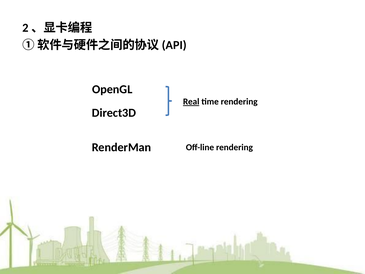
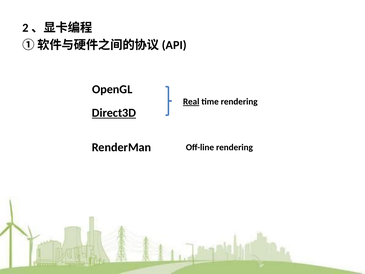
Direct3D underline: none -> present
